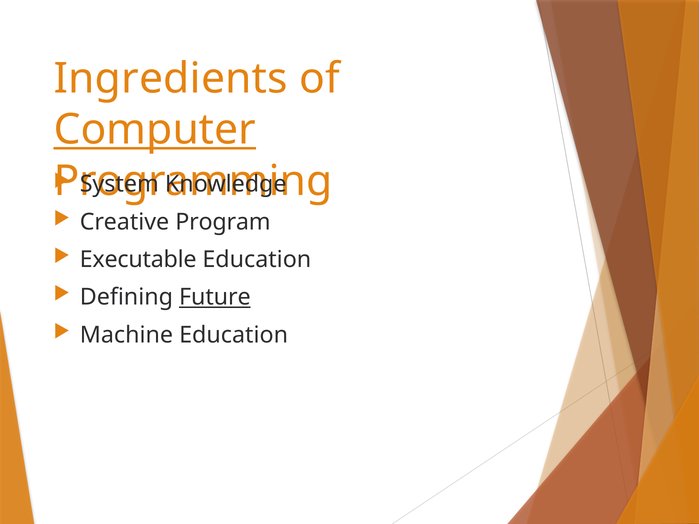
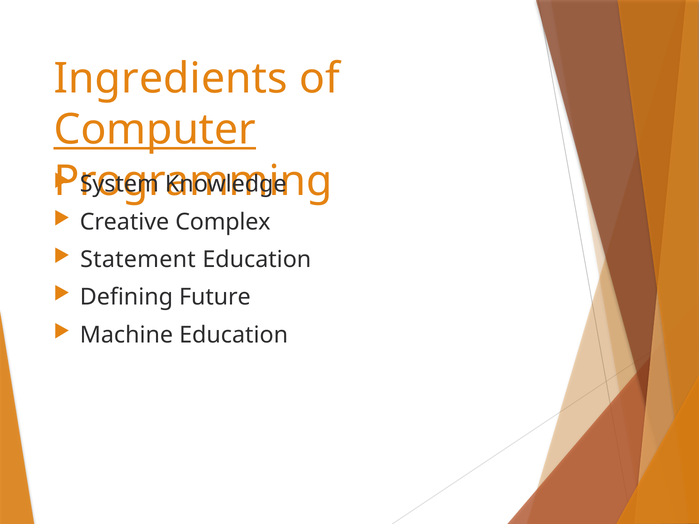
Program: Program -> Complex
Executable: Executable -> Statement
Future underline: present -> none
